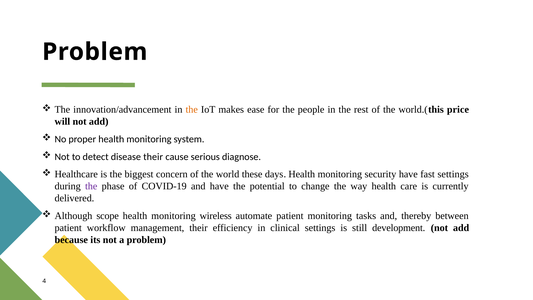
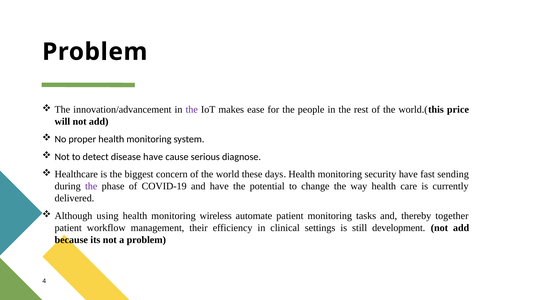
the at (192, 110) colour: orange -> purple
disease their: their -> have
fast settings: settings -> sending
scope: scope -> using
between: between -> together
